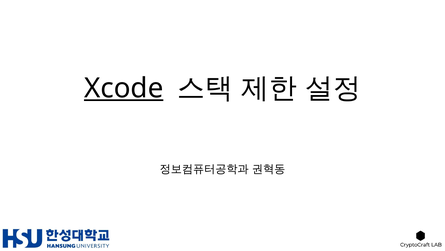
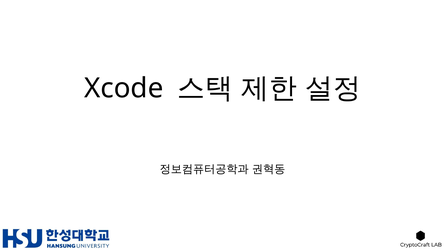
Xcode underline: present -> none
